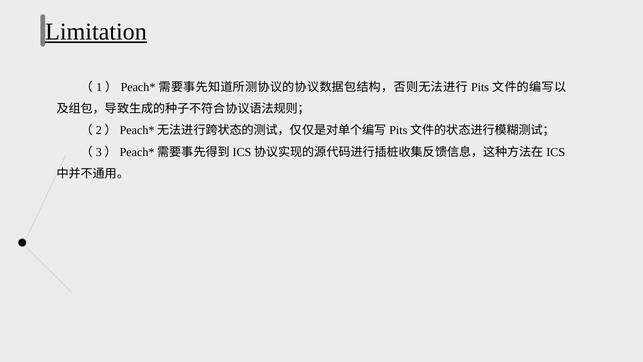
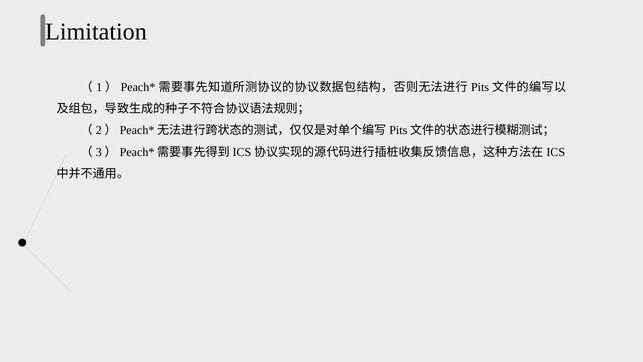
Limitation underline: present -> none
